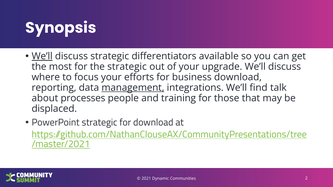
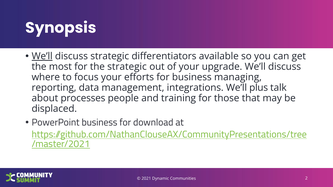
business download: download -> managing
management underline: present -> none
find: find -> plus
PowerPoint strategic: strategic -> business
